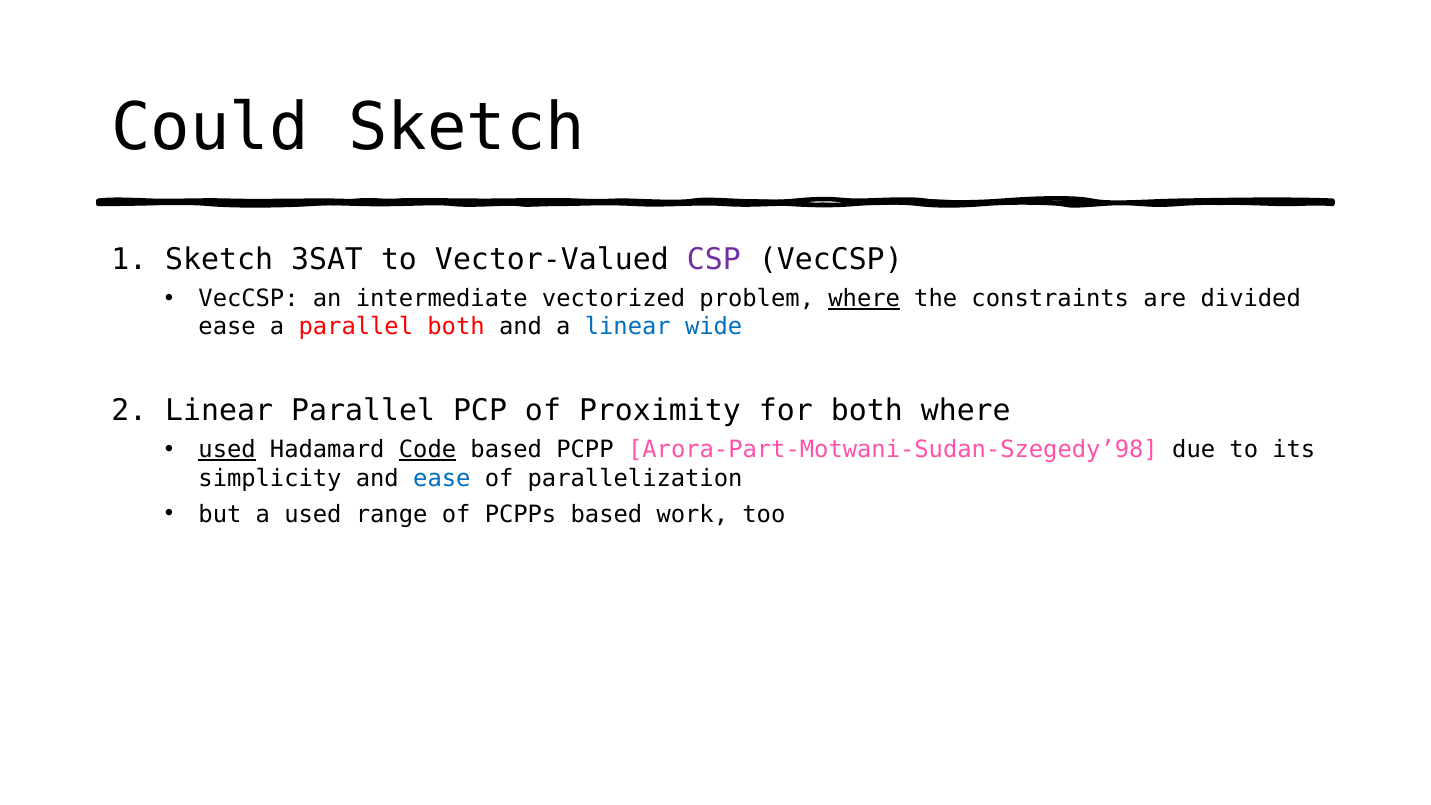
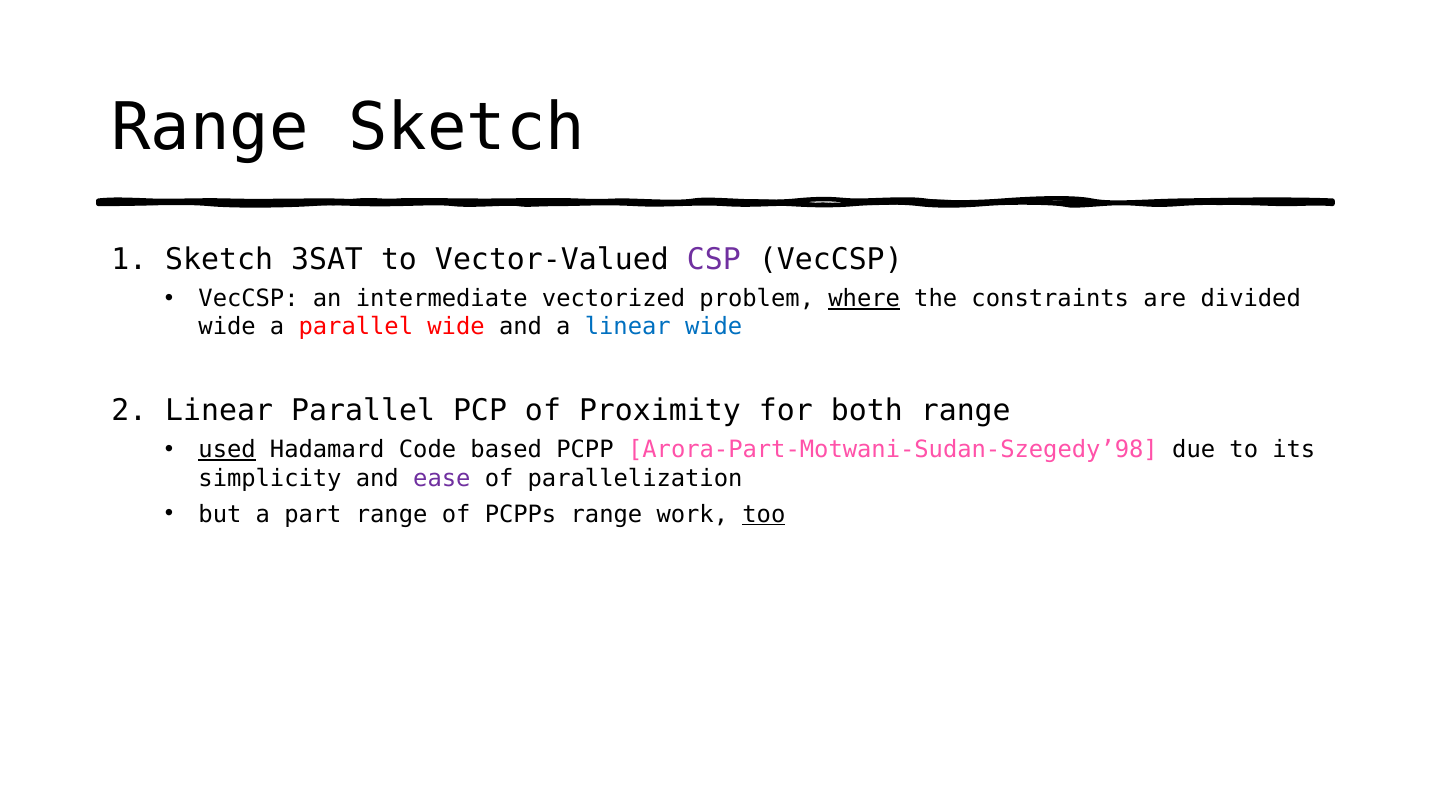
Could at (210, 128): Could -> Range
ease at (227, 327): ease -> wide
parallel both: both -> wide
both where: where -> range
Code underline: present -> none
ease at (442, 478) colour: blue -> purple
a used: used -> part
PCPPs based: based -> range
too underline: none -> present
